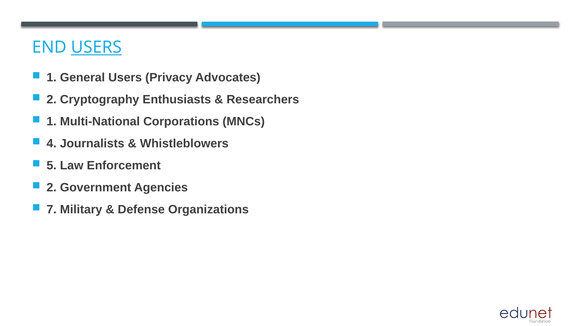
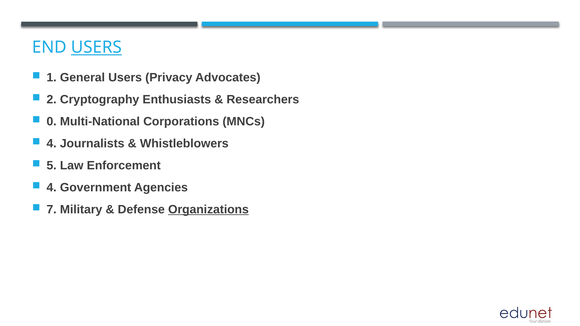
1 at (52, 122): 1 -> 0
2 at (52, 188): 2 -> 4
Organizations underline: none -> present
